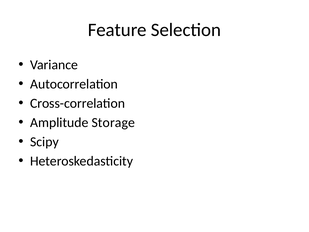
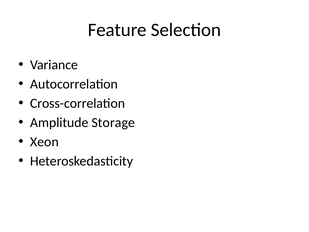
Scipy: Scipy -> Xeon
